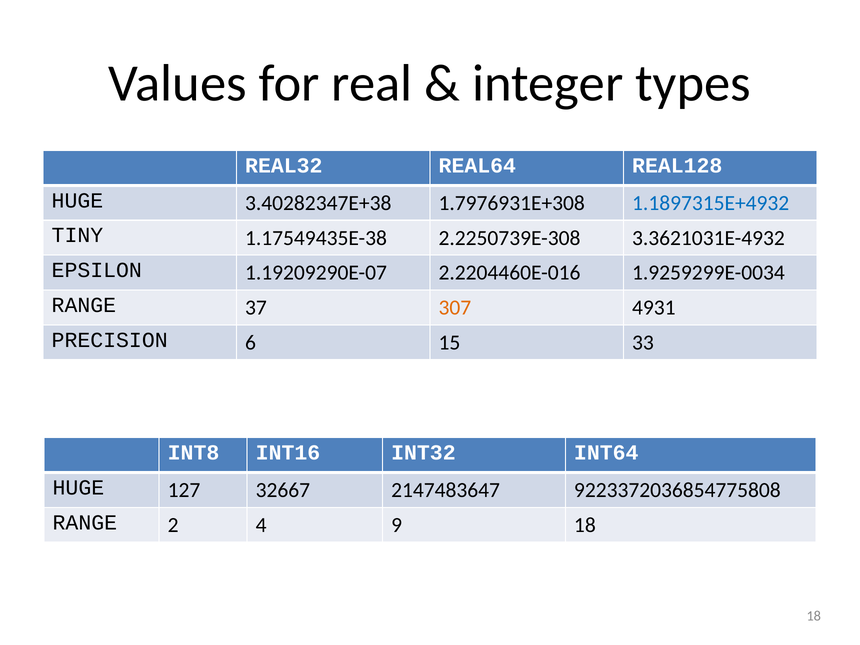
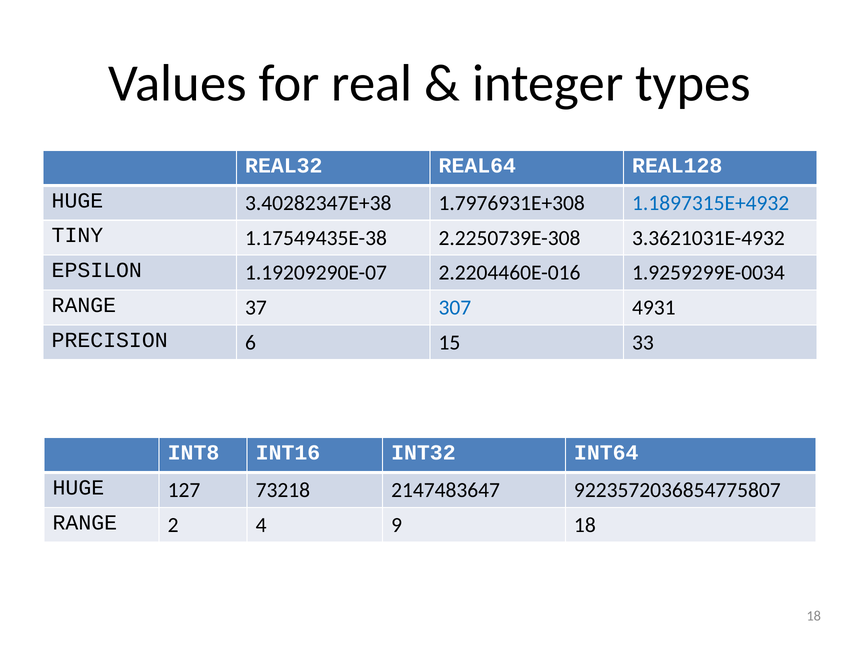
307 colour: orange -> blue
32667: 32667 -> 73218
9223372036854775808: 9223372036854775808 -> 9223572036854775807
